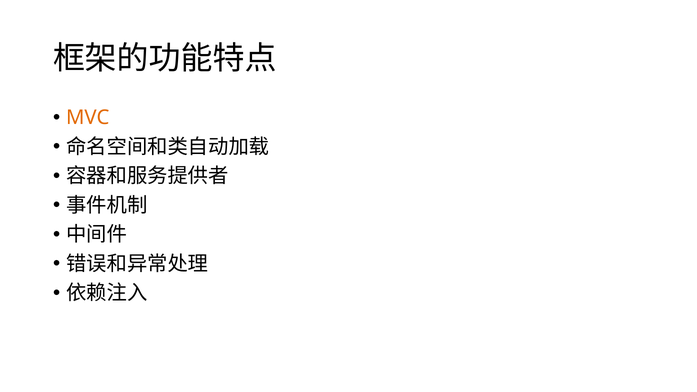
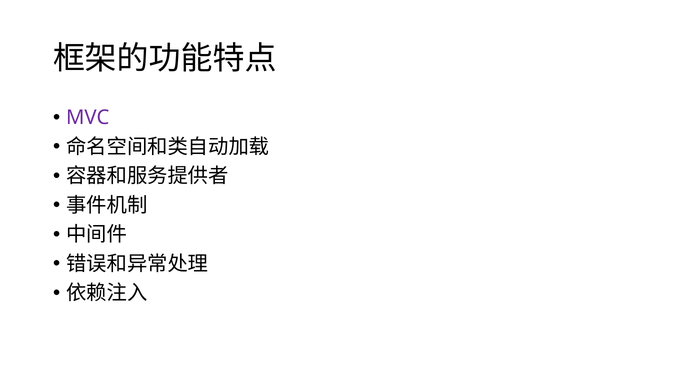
MVC colour: orange -> purple
